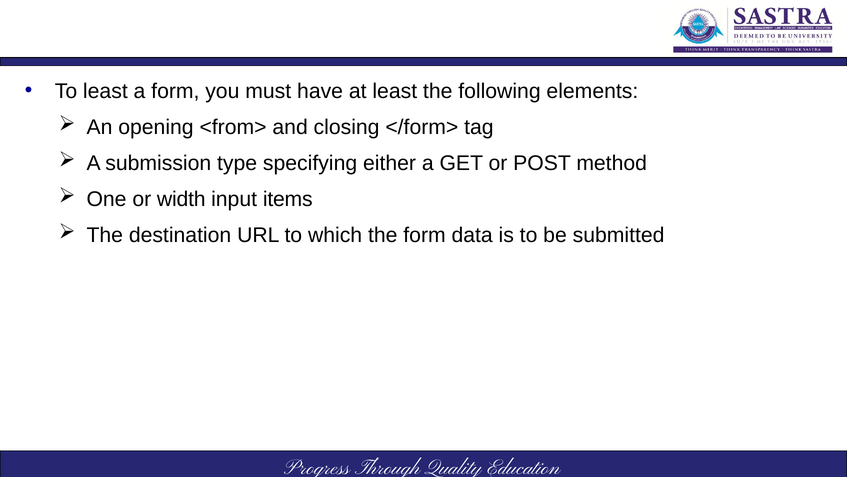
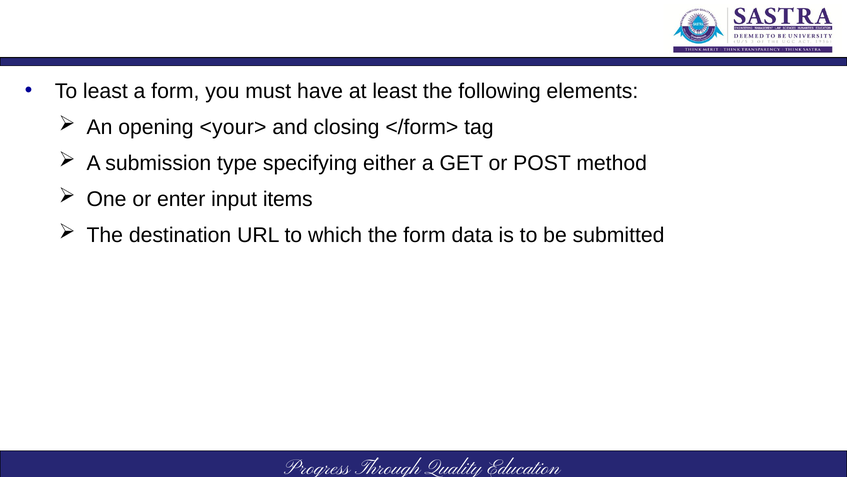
<from>: <from> -> <your>
width: width -> enter
